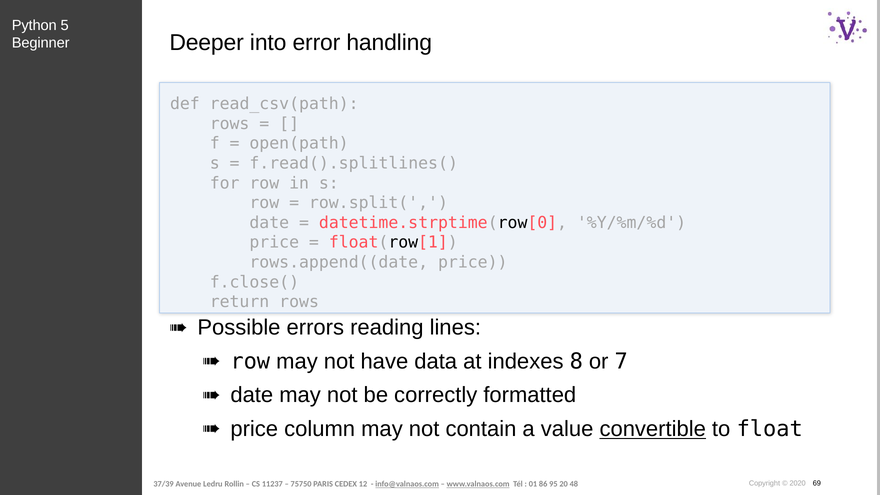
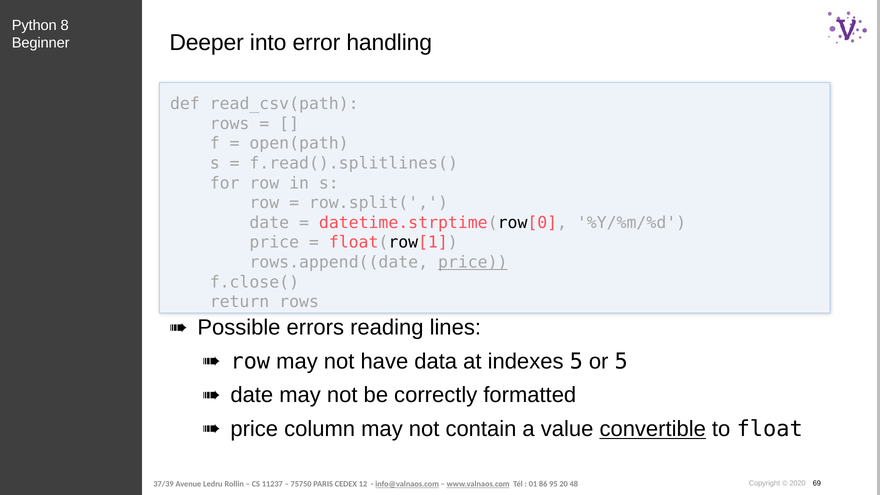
5: 5 -> 8
price at (473, 262) underline: none -> present
indexes 8: 8 -> 5
or 7: 7 -> 5
